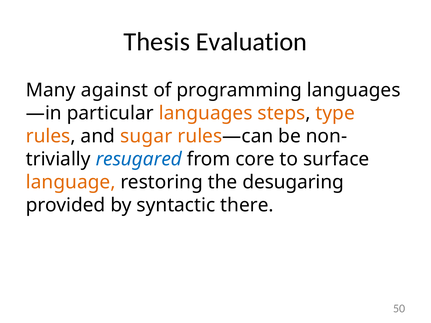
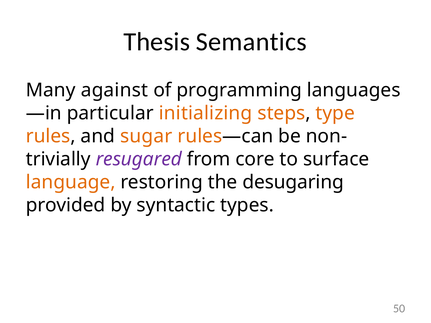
Evaluation: Evaluation -> Semantics
particular languages: languages -> initializing
resugared colour: blue -> purple
there: there -> types
